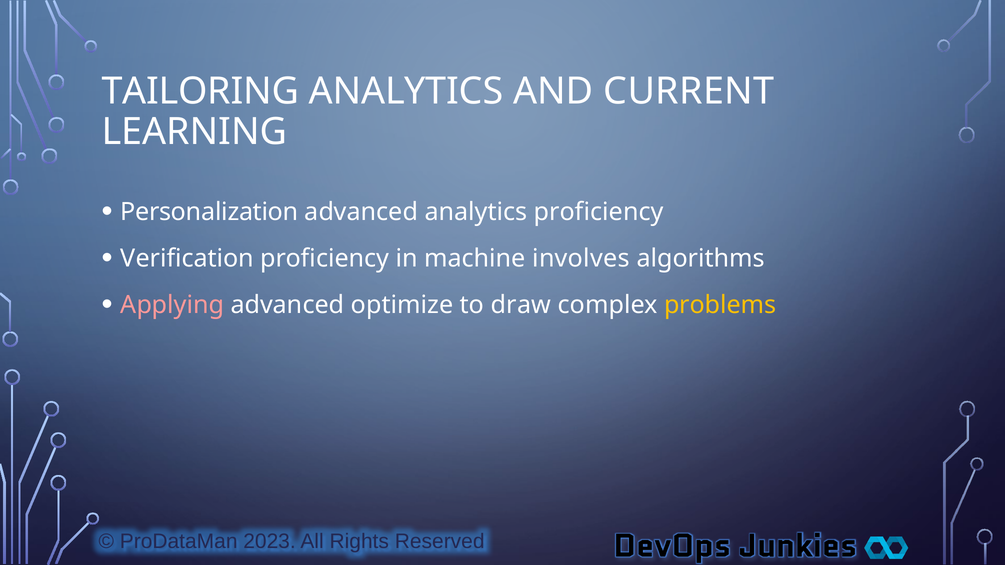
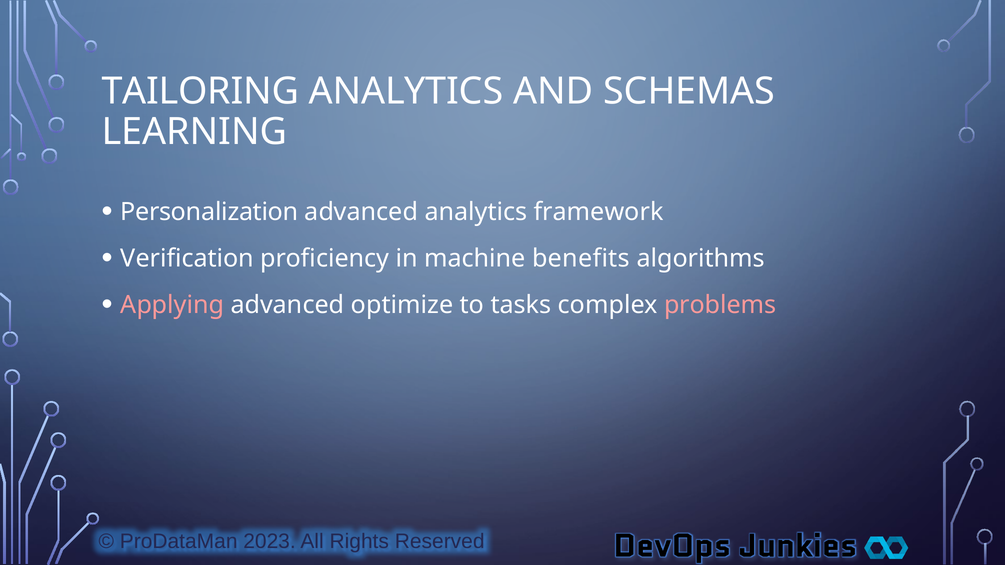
CURRENT: CURRENT -> SCHEMAS
analytics proficiency: proficiency -> framework
involves: involves -> benefits
draw: draw -> tasks
problems colour: yellow -> pink
